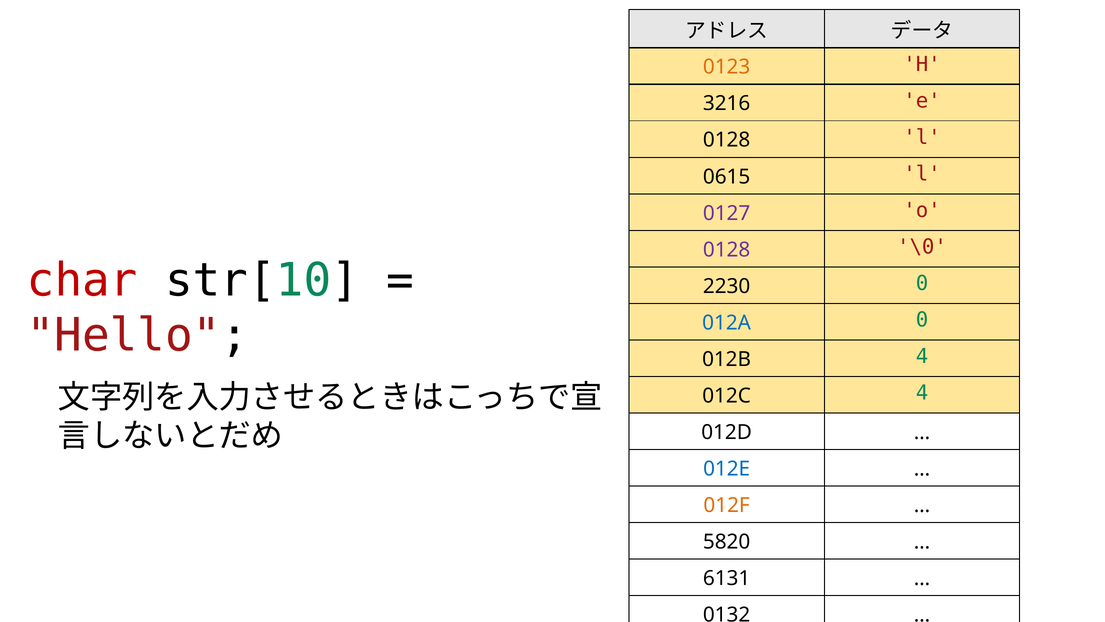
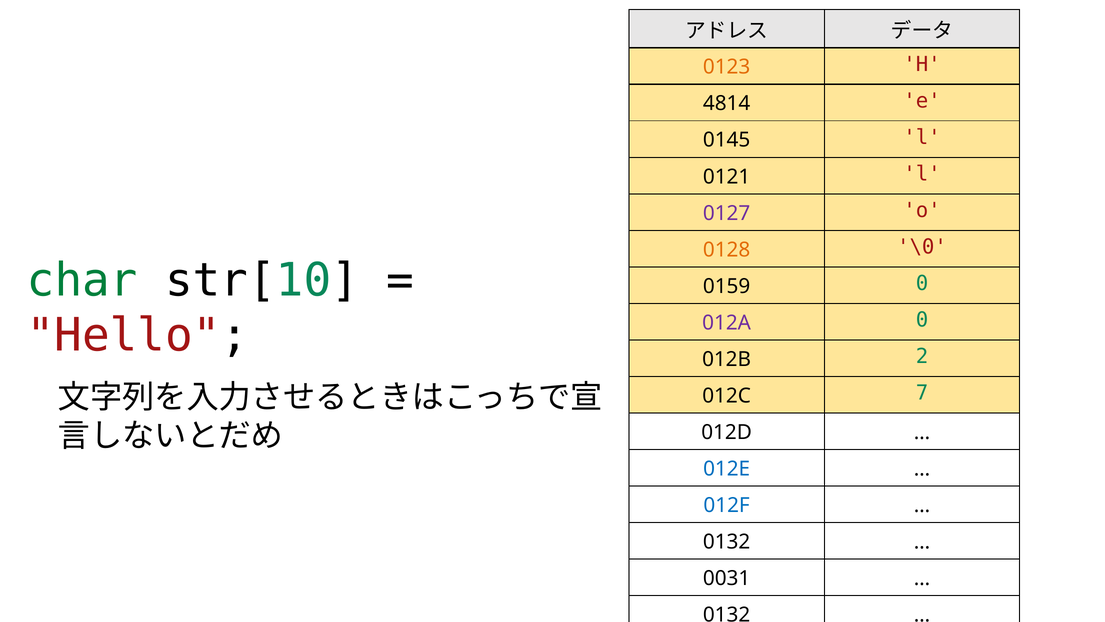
3216: 3216 -> 4814
0128 at (727, 140): 0128 -> 0145
0615: 0615 -> 0121
0128 at (727, 250) colour: purple -> orange
char colour: red -> green
2230: 2230 -> 0159
012A colour: blue -> purple
012B 4: 4 -> 2
012C 4: 4 -> 7
012F colour: orange -> blue
5820 at (727, 542): 5820 -> 0132
6131: 6131 -> 0031
